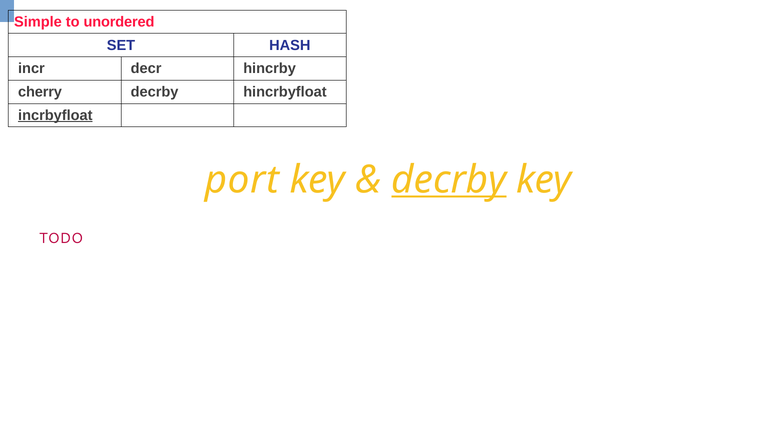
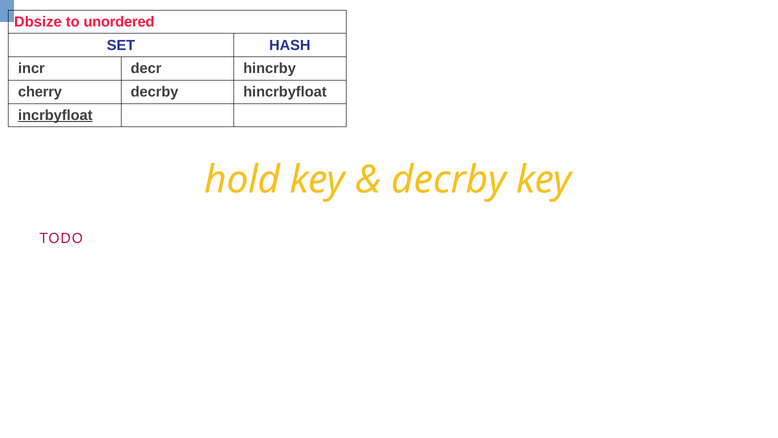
Simple: Simple -> Dbsize
port: port -> hold
decrby at (449, 180) underline: present -> none
